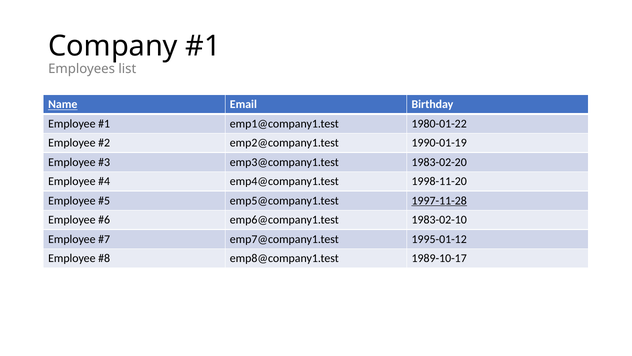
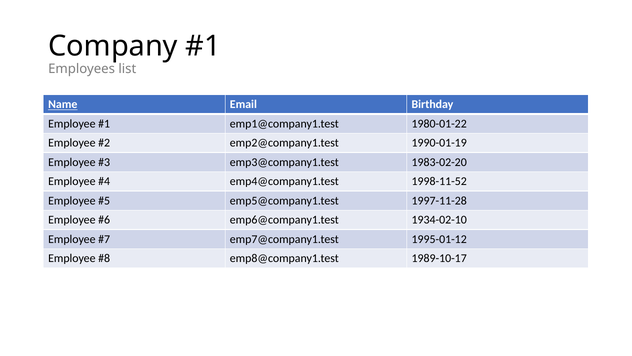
1998-11-20: 1998-11-20 -> 1998-11-52
1997-11-28 underline: present -> none
1983-02-10: 1983-02-10 -> 1934-02-10
